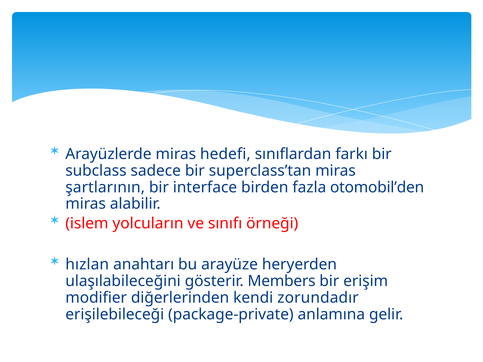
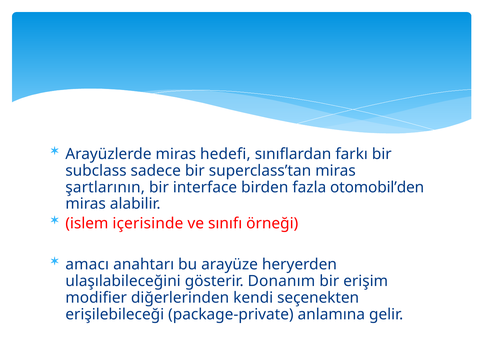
yolcuların: yolcuların -> içerisinde
hızlan: hızlan -> amacı
Members: Members -> Donanım
zorundadır: zorundadır -> seçenekten
